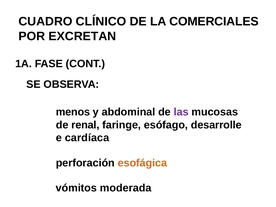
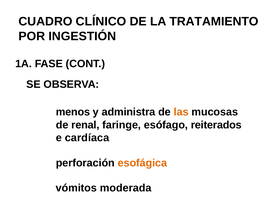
COMERCIALES: COMERCIALES -> TRATAMIENTO
EXCRETAN: EXCRETAN -> INGESTIÓN
abdominal: abdominal -> administra
las colour: purple -> orange
desarrolle: desarrolle -> reiterados
